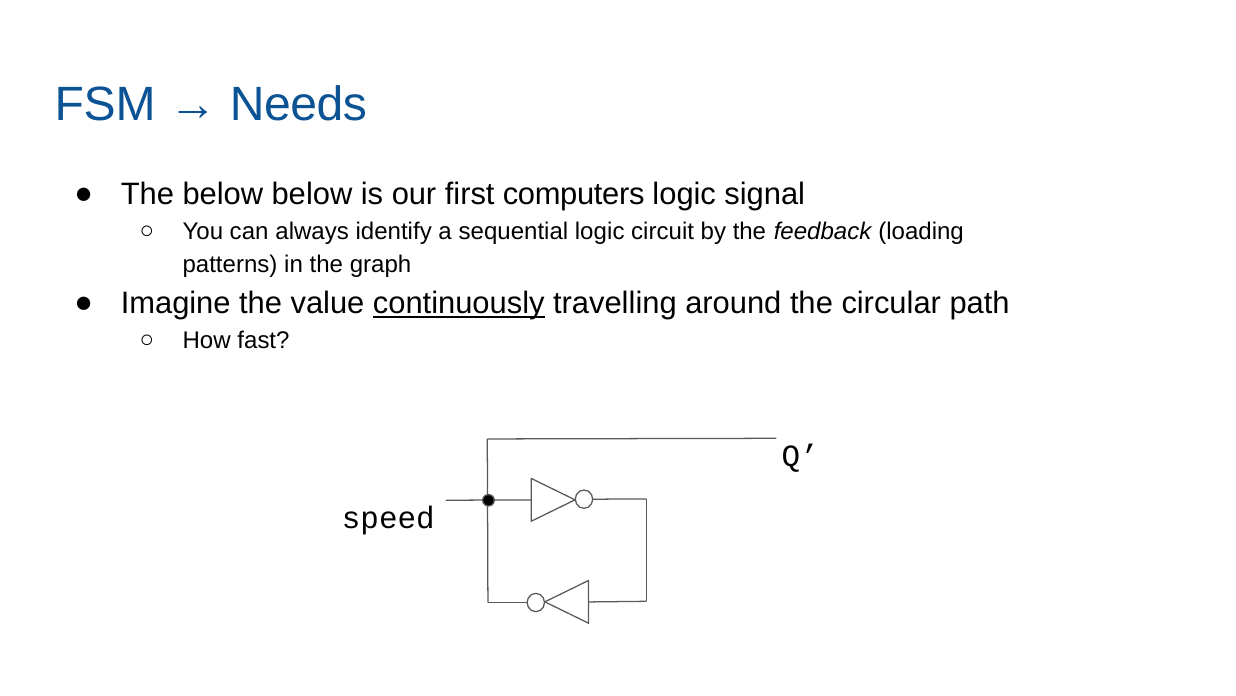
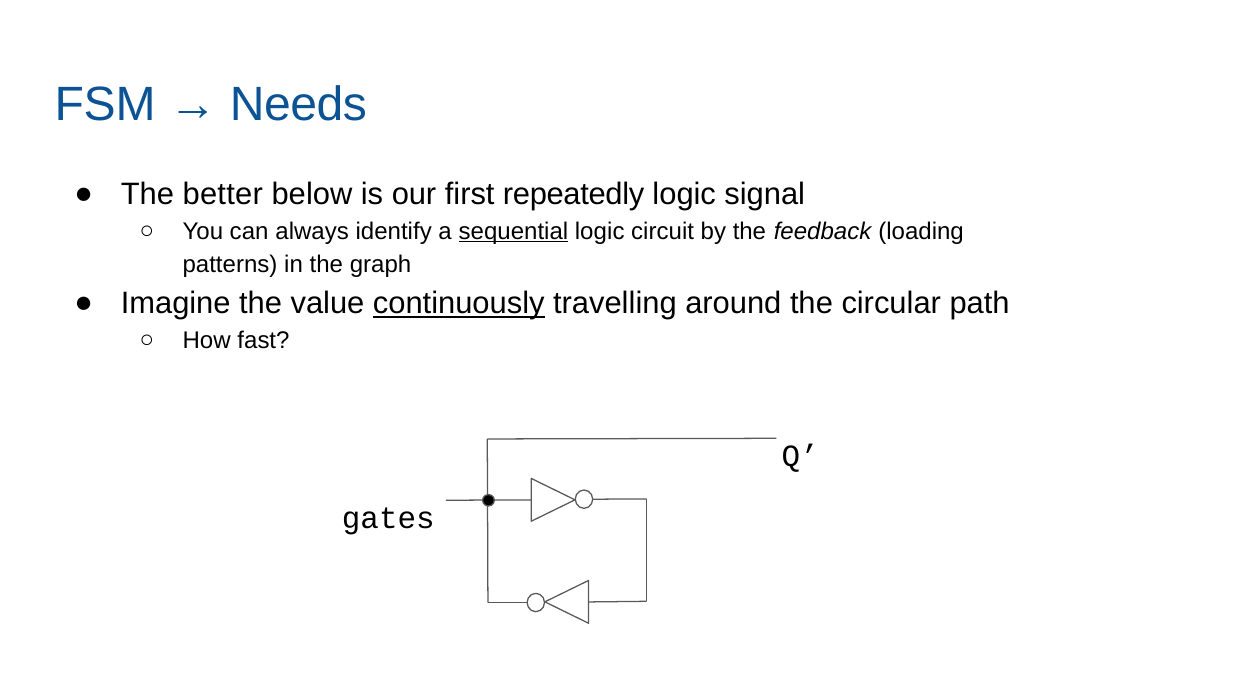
The below: below -> better
computers: computers -> repeatedly
sequential underline: none -> present
speed: speed -> gates
